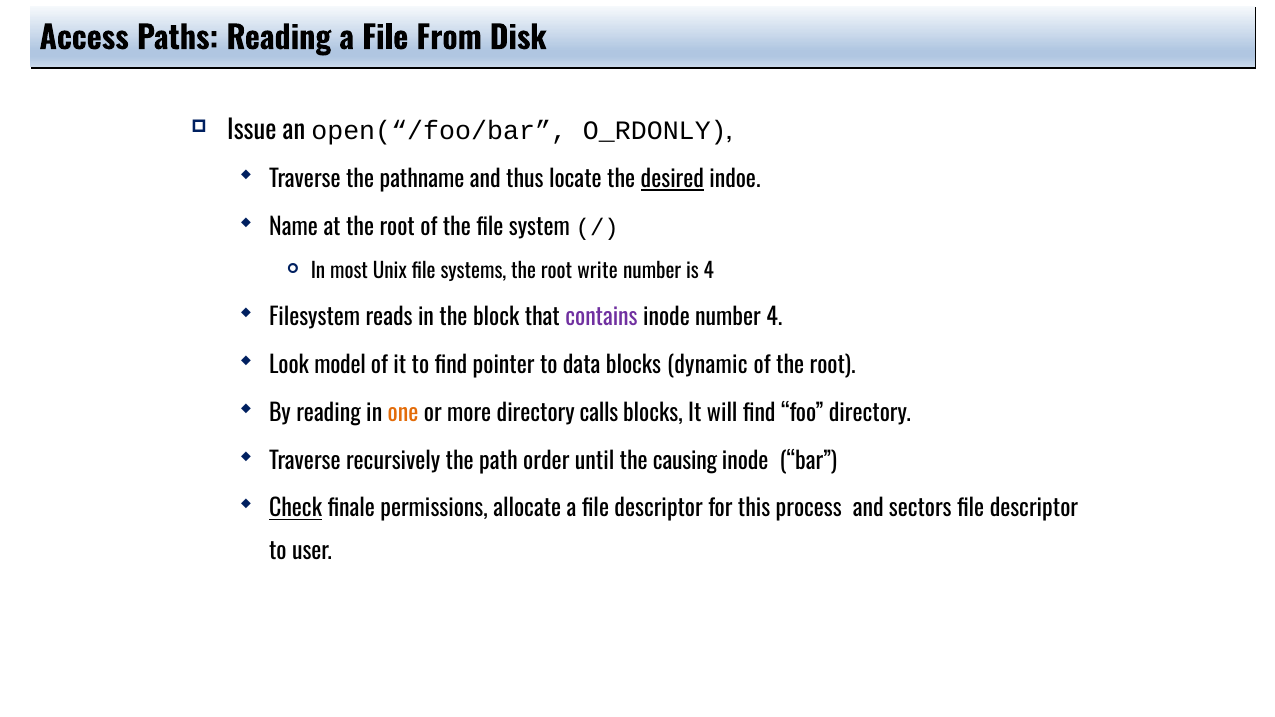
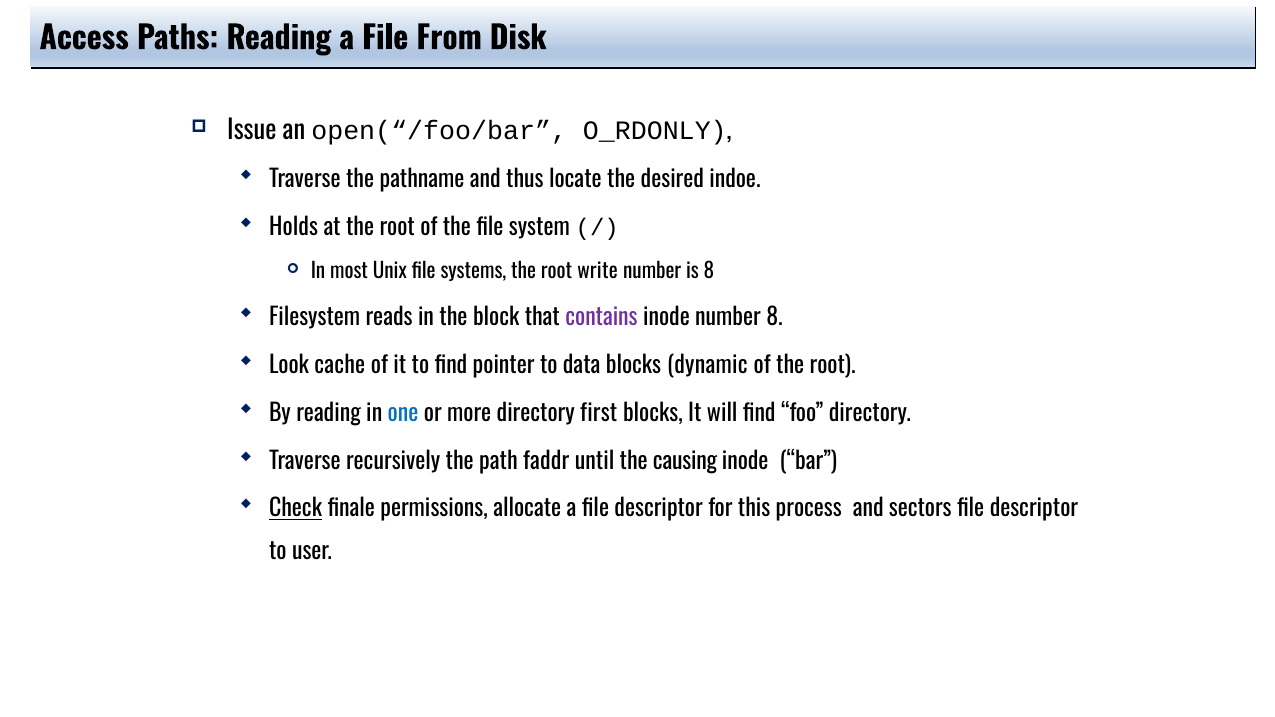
desired underline: present -> none
Name: Name -> Holds
is 4: 4 -> 8
number 4: 4 -> 8
model: model -> cache
one colour: orange -> blue
calls: calls -> first
order: order -> faddr
